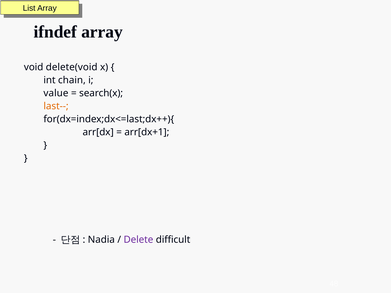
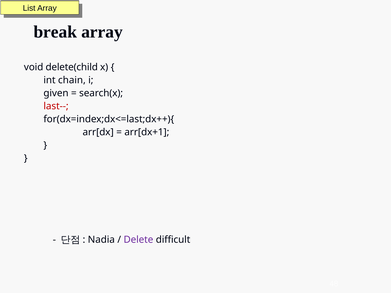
ifndef: ifndef -> break
delete(void: delete(void -> delete(child
value: value -> given
last-- colour: orange -> red
